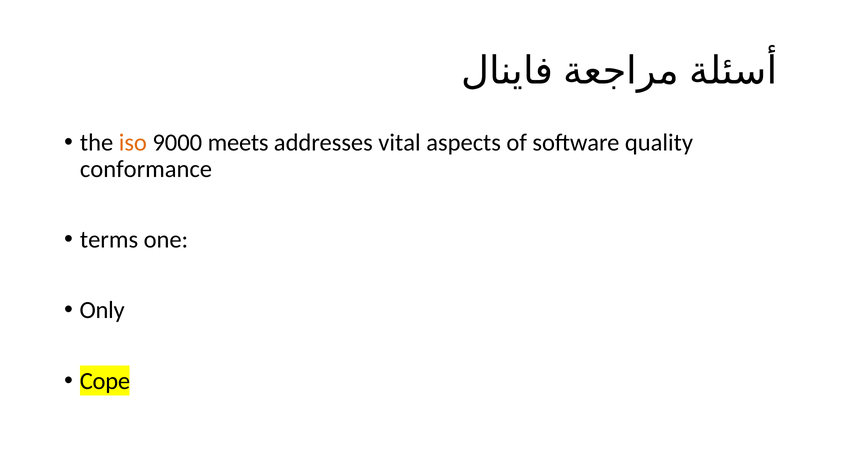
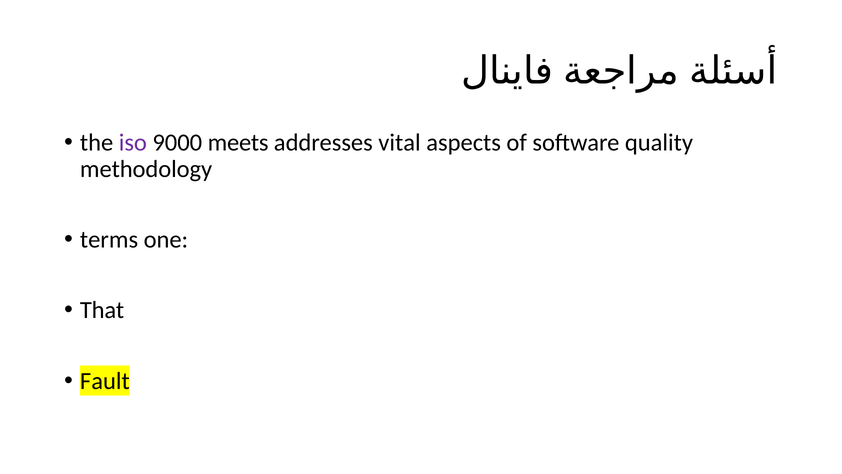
iso colour: orange -> purple
conformance: conformance -> methodology
Only: Only -> That
Cope: Cope -> Fault
